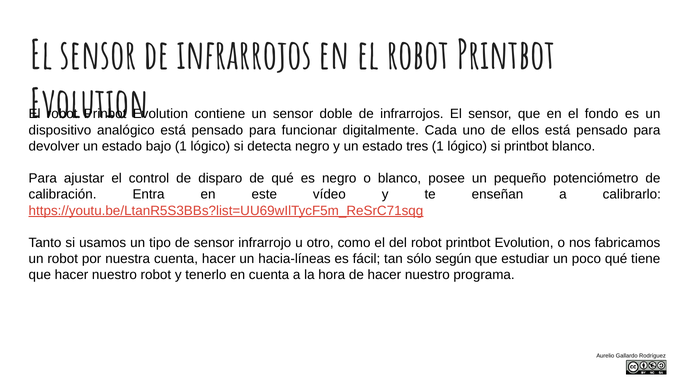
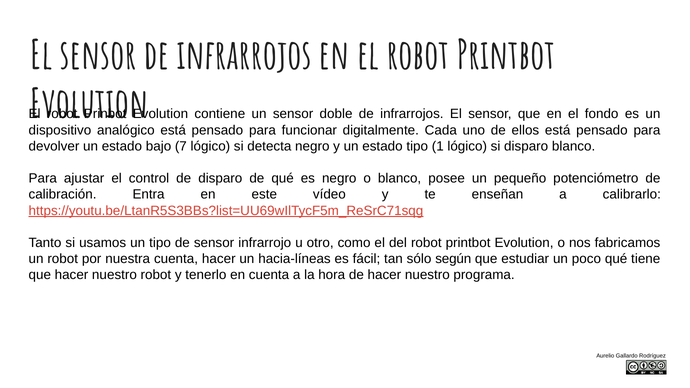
bajo 1: 1 -> 7
estado tres: tres -> tipo
si printbot: printbot -> disparo
